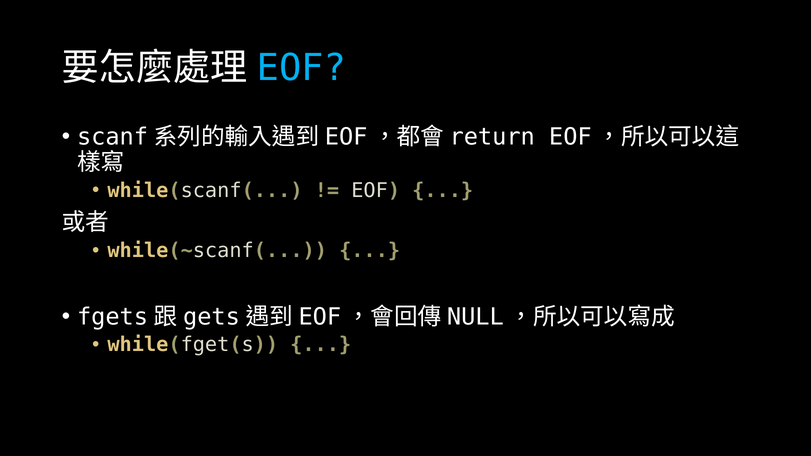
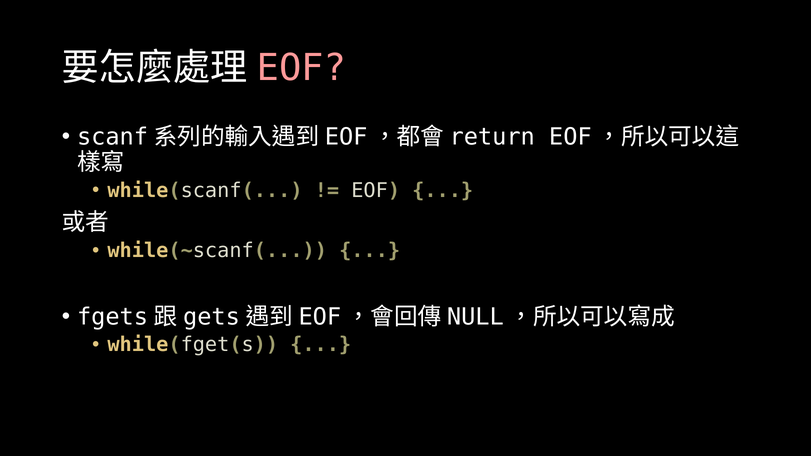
EOF at (301, 68) colour: light blue -> pink
